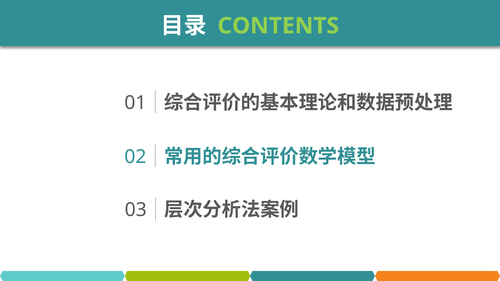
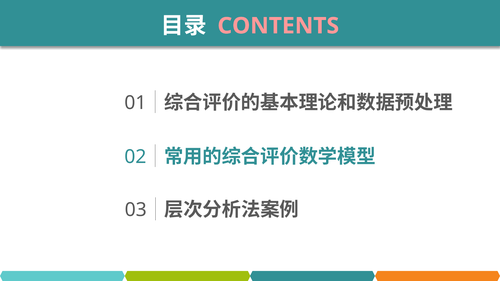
CONTENTS colour: light green -> pink
